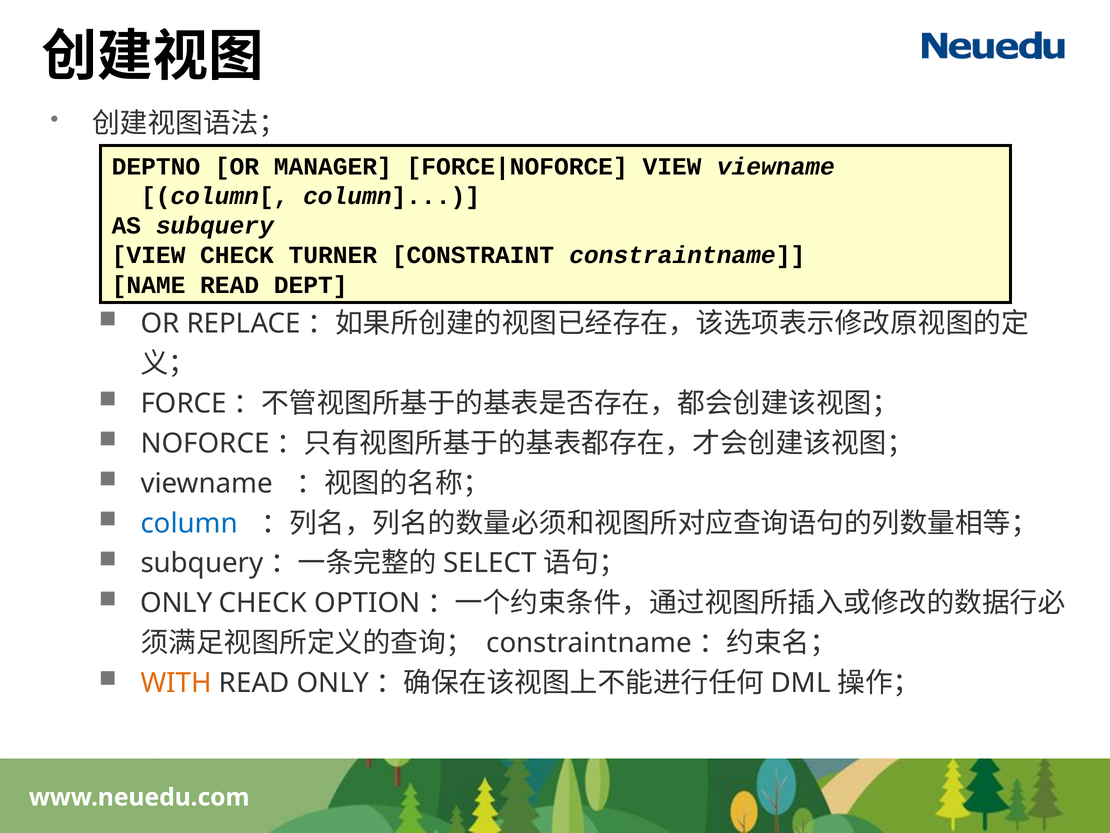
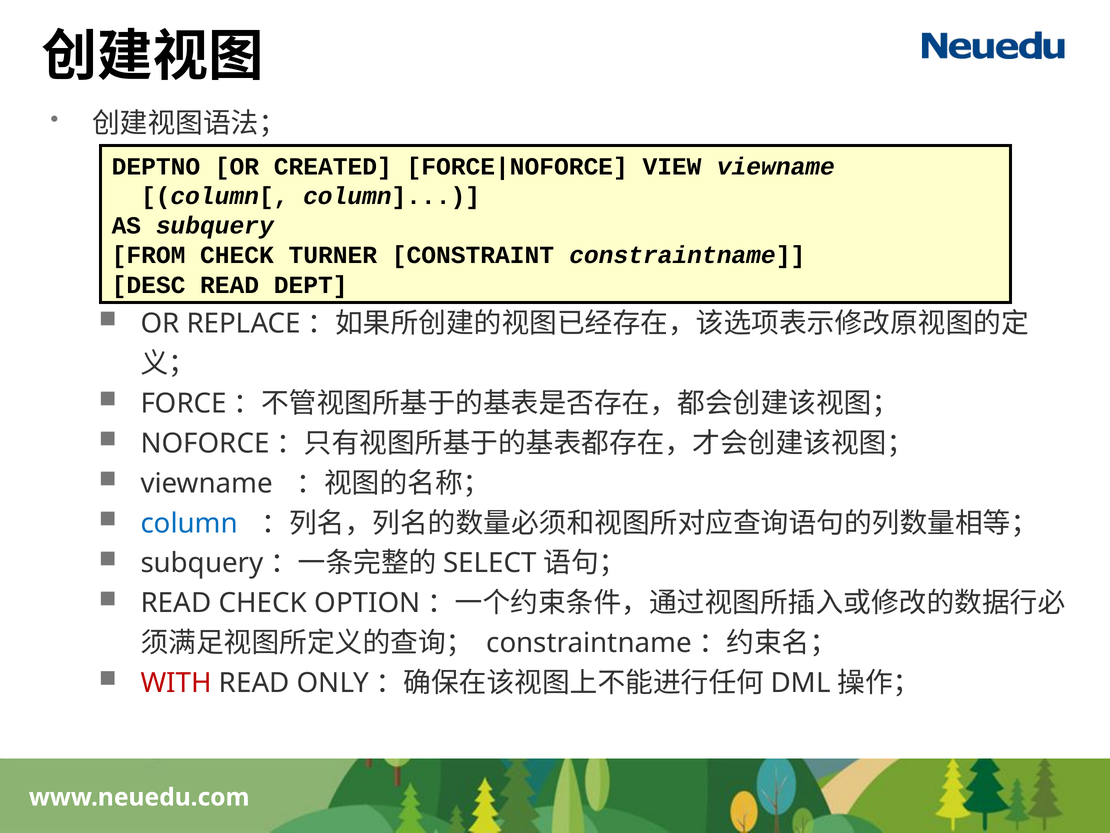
MANAGER: MANAGER -> CREATED
VIEW at (149, 255): VIEW -> FROM
NAME: NAME -> DESC
ONLY at (176, 603): ONLY -> READ
WITH colour: orange -> red
